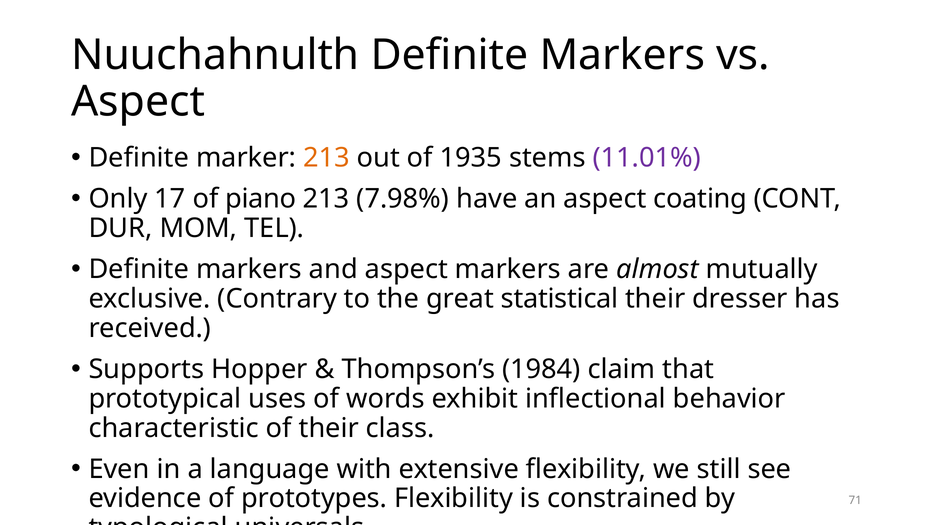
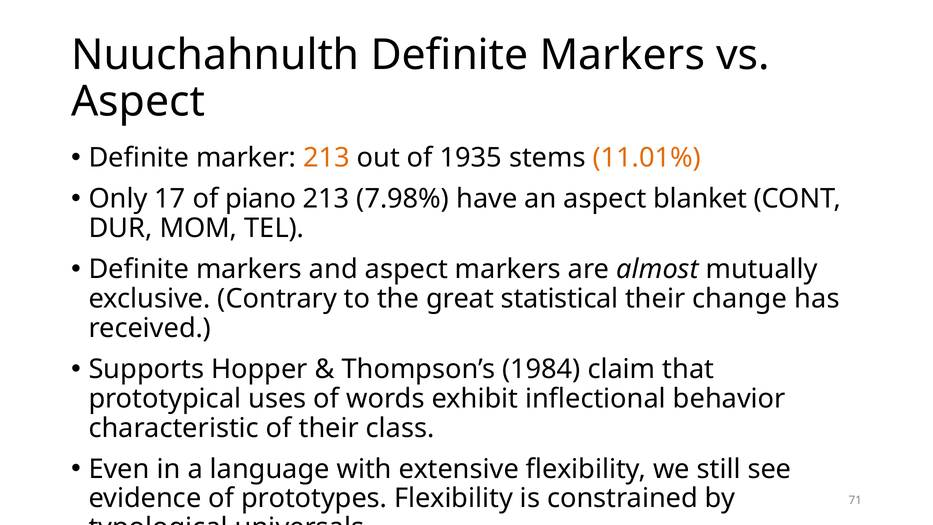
11.01% colour: purple -> orange
coating: coating -> blanket
dresser: dresser -> change
